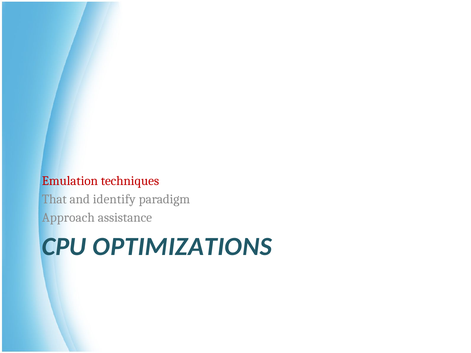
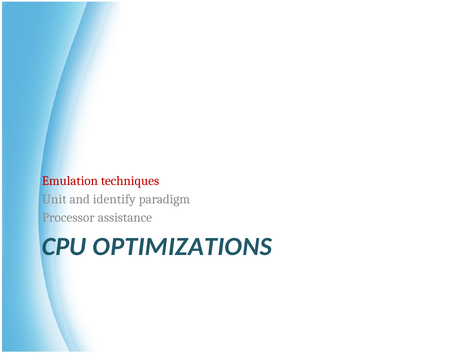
That: That -> Unit
Approach: Approach -> Processor
